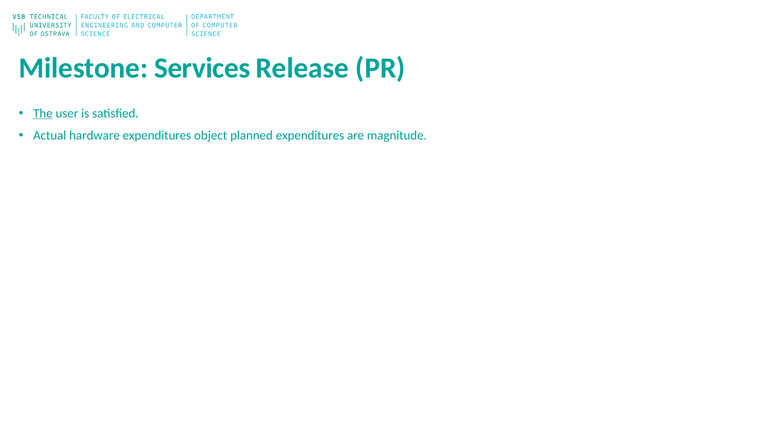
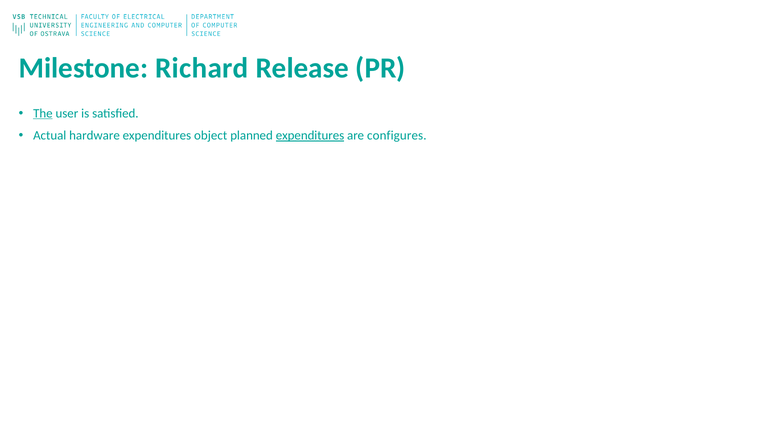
Services: Services -> Richard
expenditures at (310, 135) underline: none -> present
magnitude: magnitude -> configures
